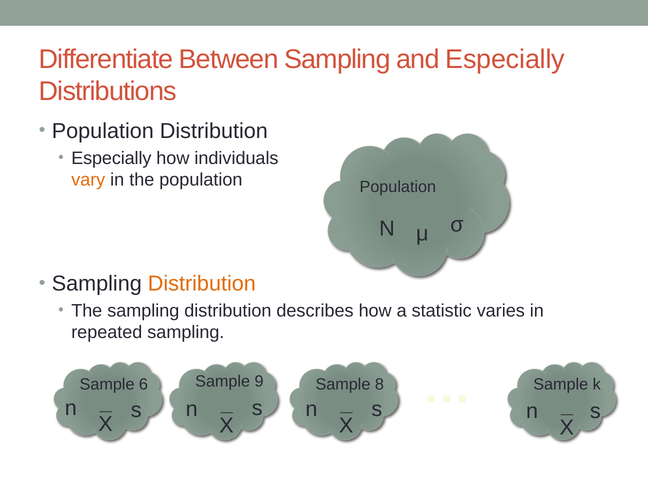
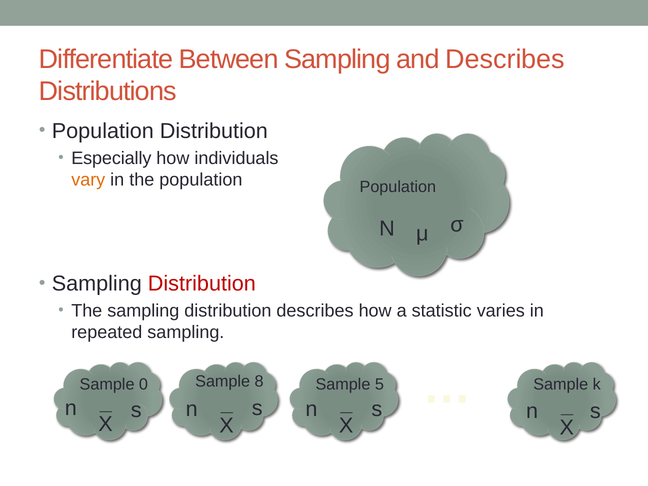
and Especially: Especially -> Describes
Distribution at (202, 284) colour: orange -> red
6: 6 -> 0
9: 9 -> 8
8: 8 -> 5
